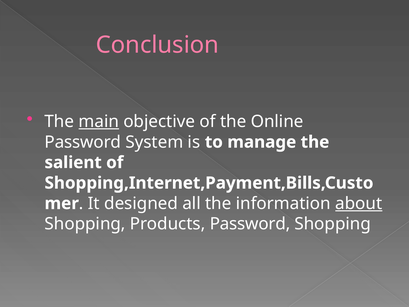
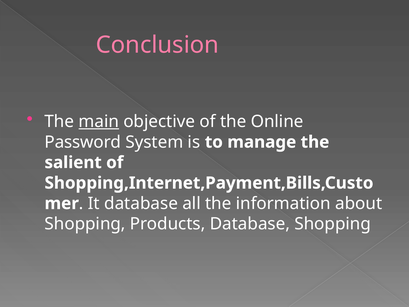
It designed: designed -> database
about underline: present -> none
Products Password: Password -> Database
